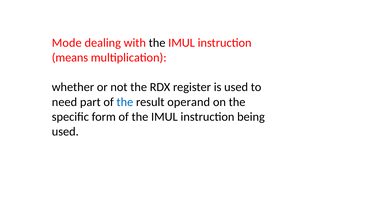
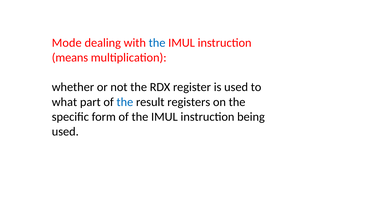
the at (157, 43) colour: black -> blue
need: need -> what
operand: operand -> registers
